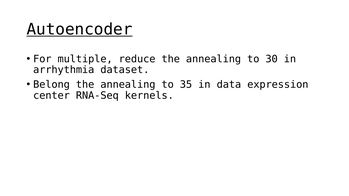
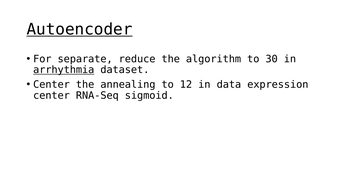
multiple: multiple -> separate
reduce the annealing: annealing -> algorithm
arrhythmia underline: none -> present
Belong at (52, 85): Belong -> Center
35: 35 -> 12
kernels: kernels -> sigmoid
